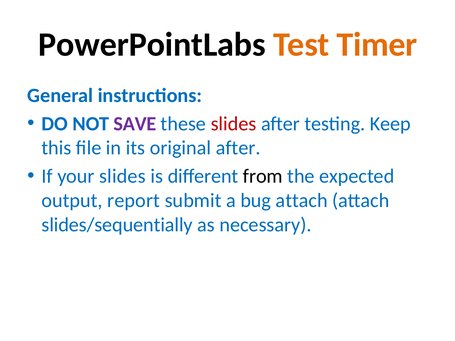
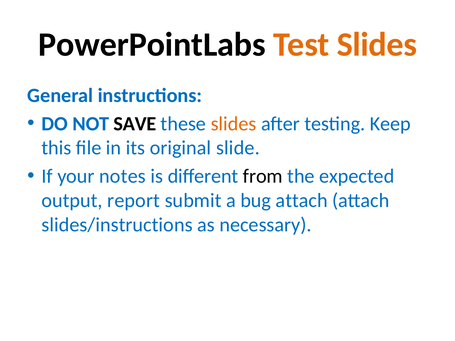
Test Timer: Timer -> Slides
SAVE colour: purple -> black
slides at (234, 124) colour: red -> orange
original after: after -> slide
your slides: slides -> notes
slides/sequentially: slides/sequentially -> slides/instructions
